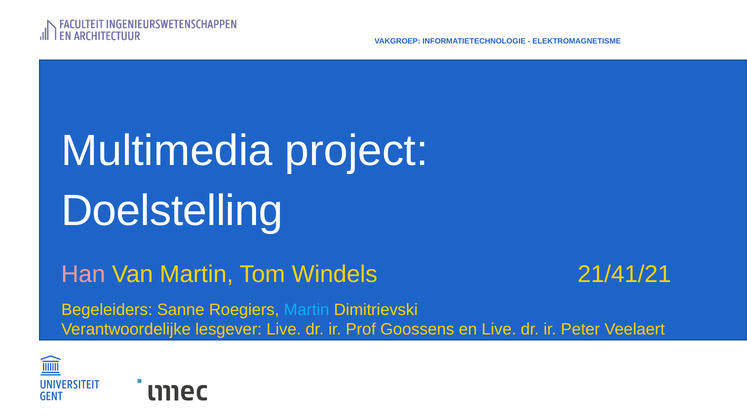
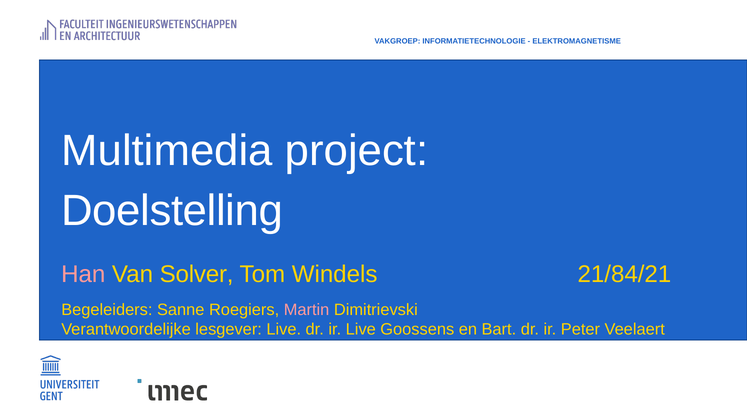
Van Martin: Martin -> Solver
21/41/21: 21/41/21 -> 21/84/21
Martin at (307, 310) colour: light blue -> pink
ir Prof: Prof -> Live
en Live: Live -> Bart
